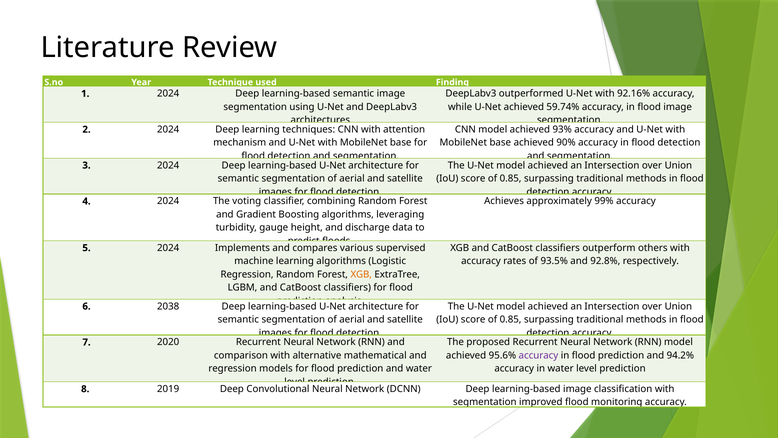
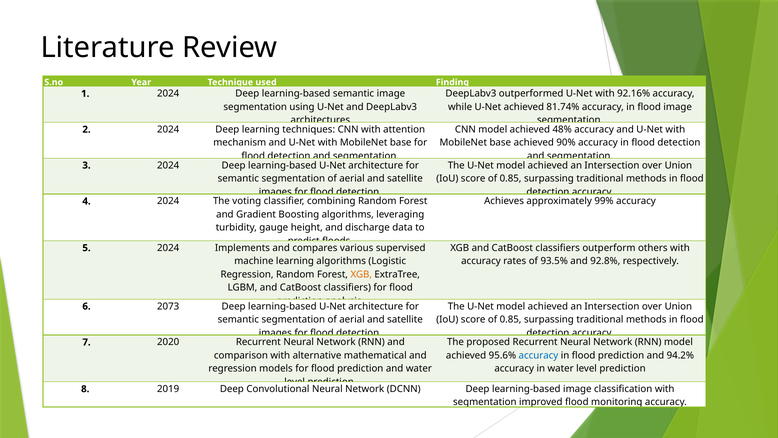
59.74%: 59.74% -> 81.74%
93%: 93% -> 48%
2038: 2038 -> 2073
accuracy at (538, 355) colour: purple -> blue
